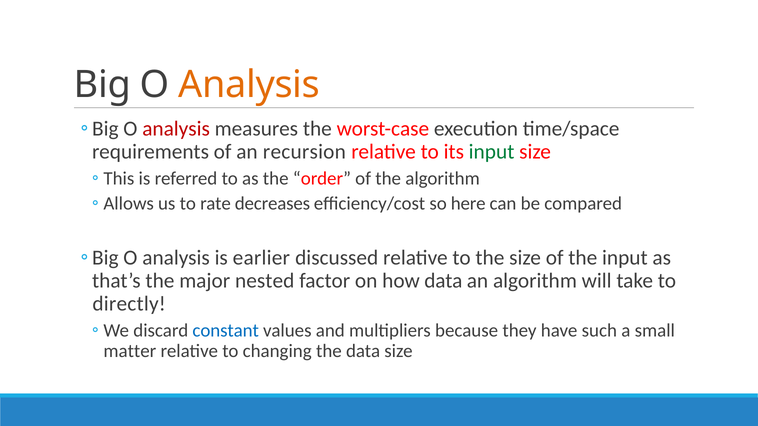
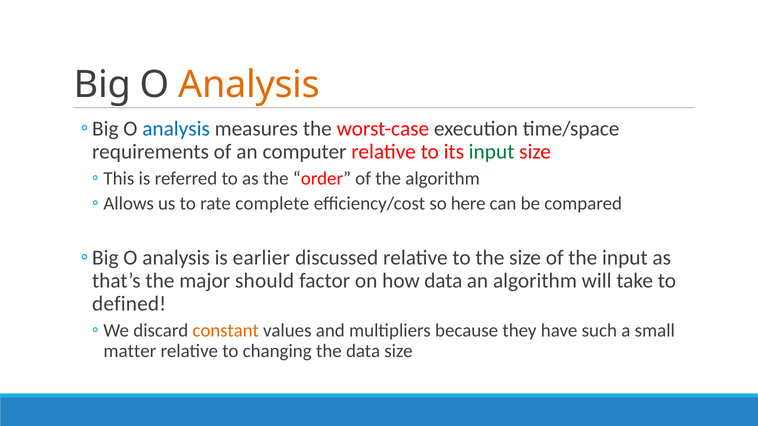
analysis at (176, 129) colour: red -> blue
recursion: recursion -> computer
decreases: decreases -> complete
nested: nested -> should
directly: directly -> defined
constant colour: blue -> orange
